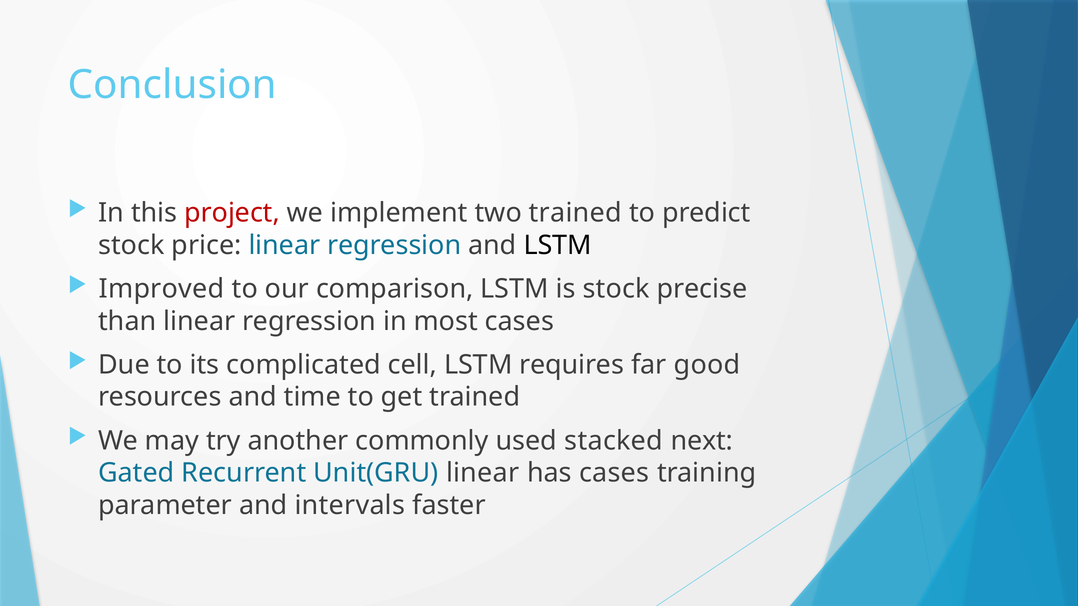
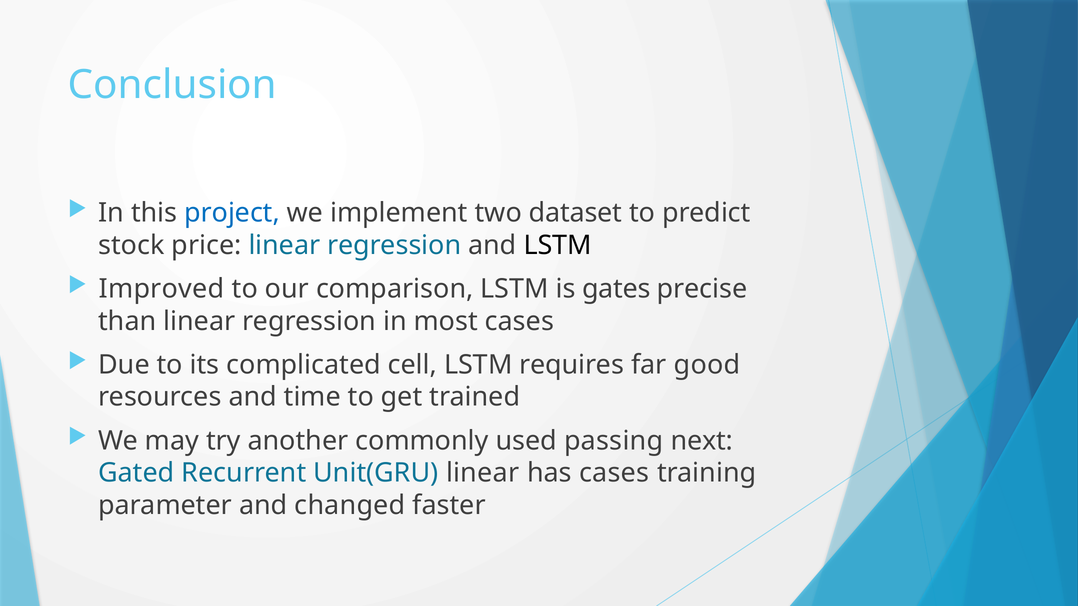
project colour: red -> blue
two trained: trained -> dataset
is stock: stock -> gates
stacked: stacked -> passing
intervals: intervals -> changed
